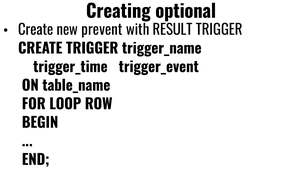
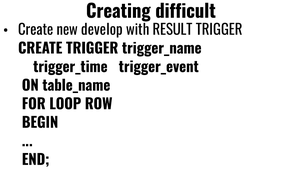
optional: optional -> difficult
prevent: prevent -> develop
